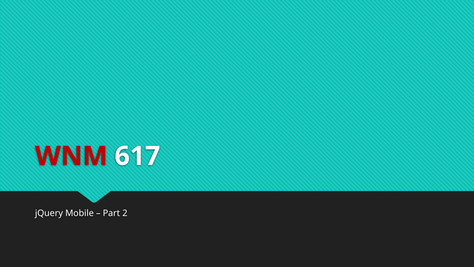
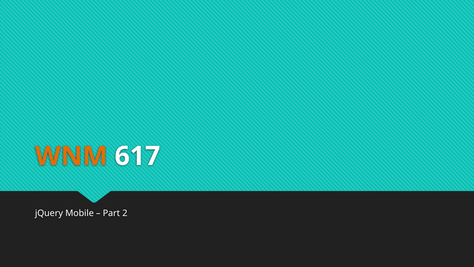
WNM colour: red -> orange
